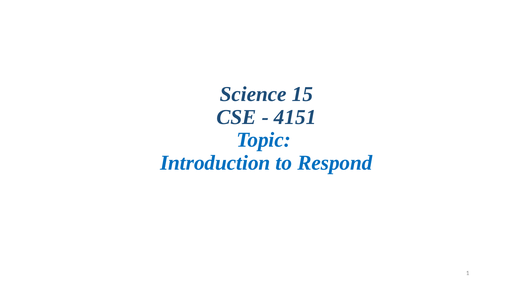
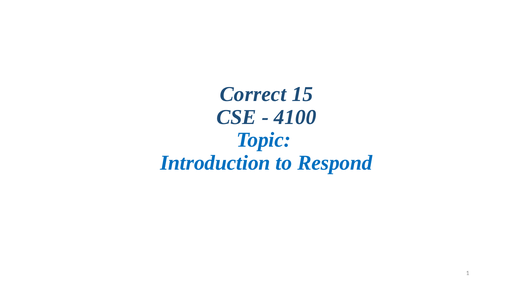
Science: Science -> Correct
4151: 4151 -> 4100
